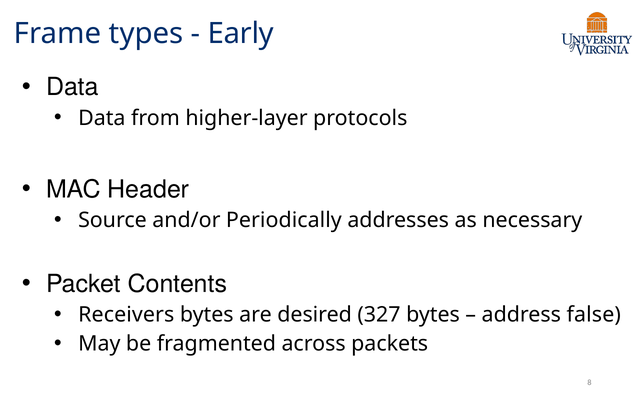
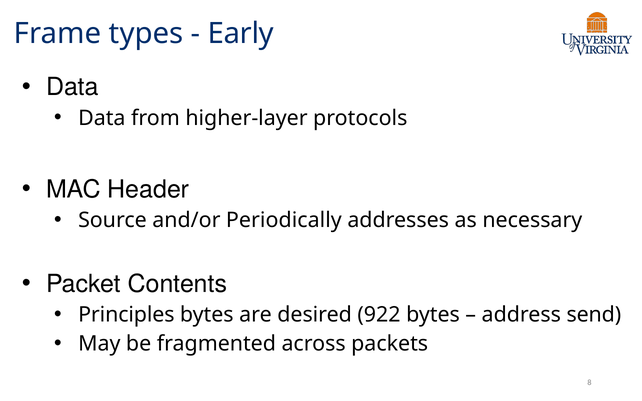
Receivers: Receivers -> Principles
327: 327 -> 922
false: false -> send
